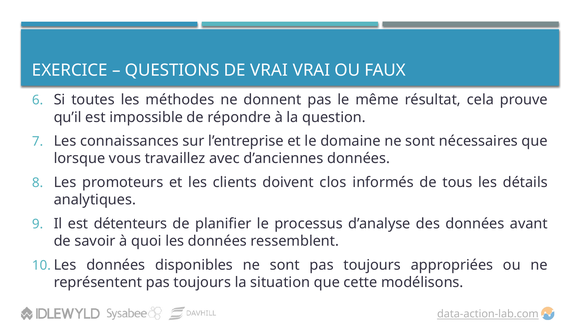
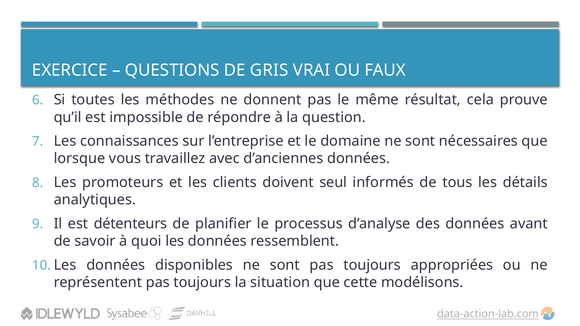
DE VRAI: VRAI -> GRIS
clos: clos -> seul
